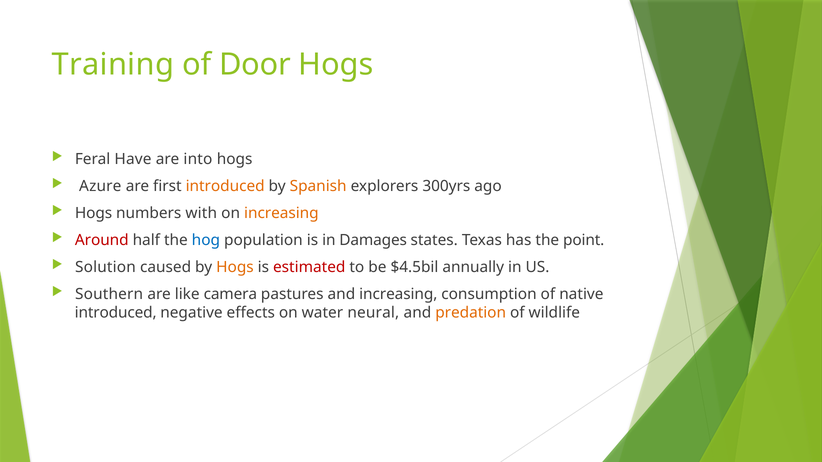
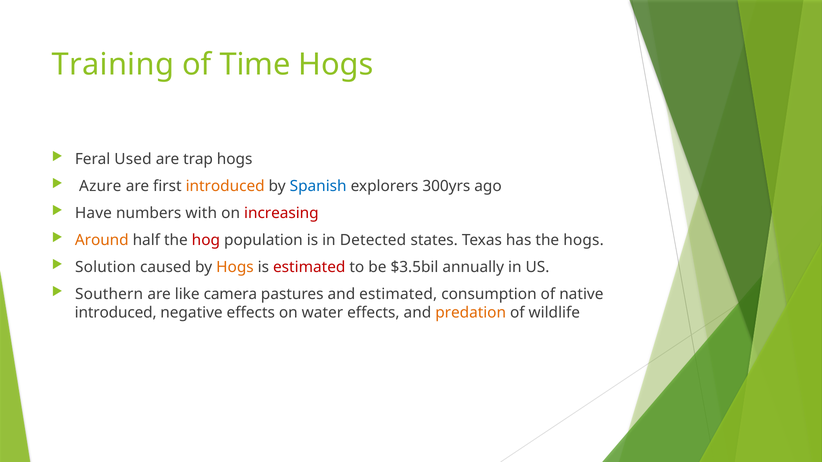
Door: Door -> Time
Have: Have -> Used
into: into -> trap
Spanish colour: orange -> blue
Hogs at (94, 213): Hogs -> Have
increasing at (281, 213) colour: orange -> red
Around colour: red -> orange
hog colour: blue -> red
Damages: Damages -> Detected
the point: point -> hogs
$4.5bil: $4.5bil -> $3.5bil
and increasing: increasing -> estimated
water neural: neural -> effects
